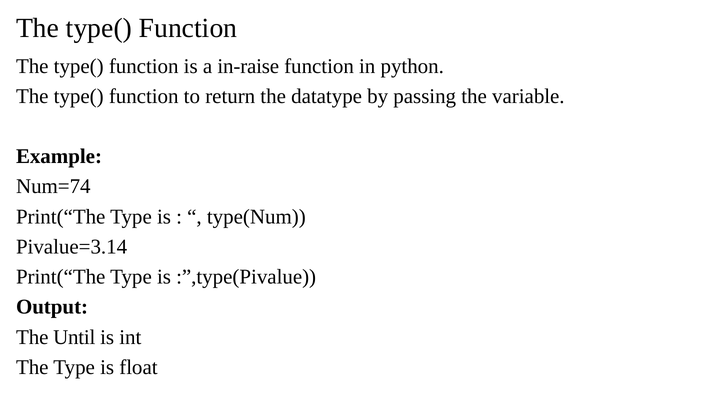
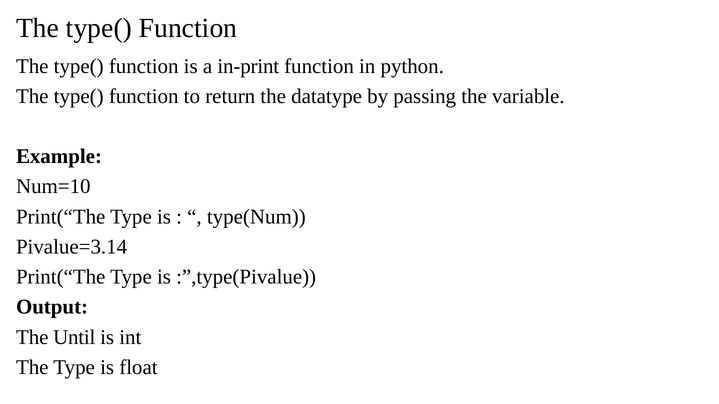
in-raise: in-raise -> in-print
Num=74: Num=74 -> Num=10
